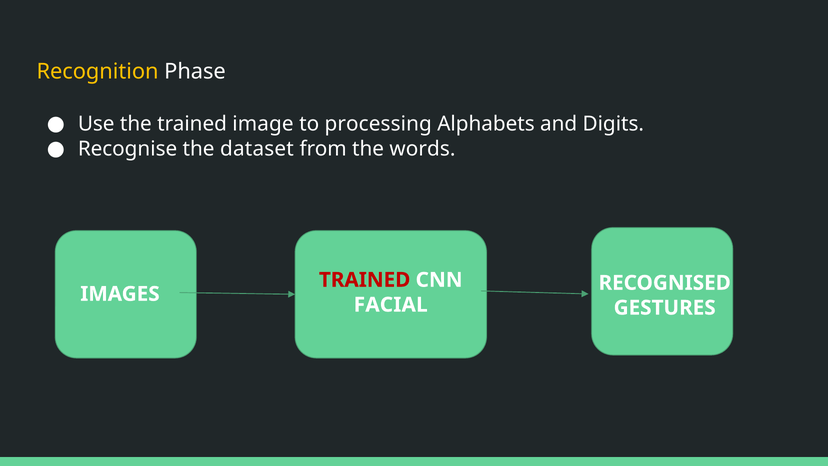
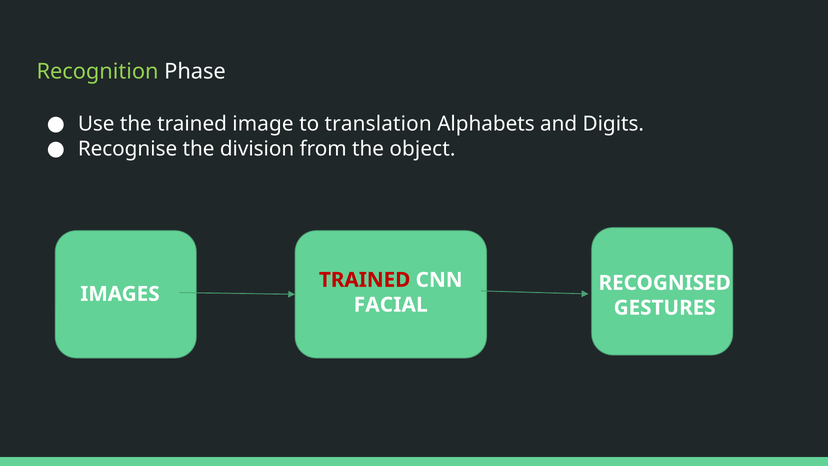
Recognition colour: yellow -> light green
processing: processing -> translation
dataset: dataset -> division
words: words -> object
